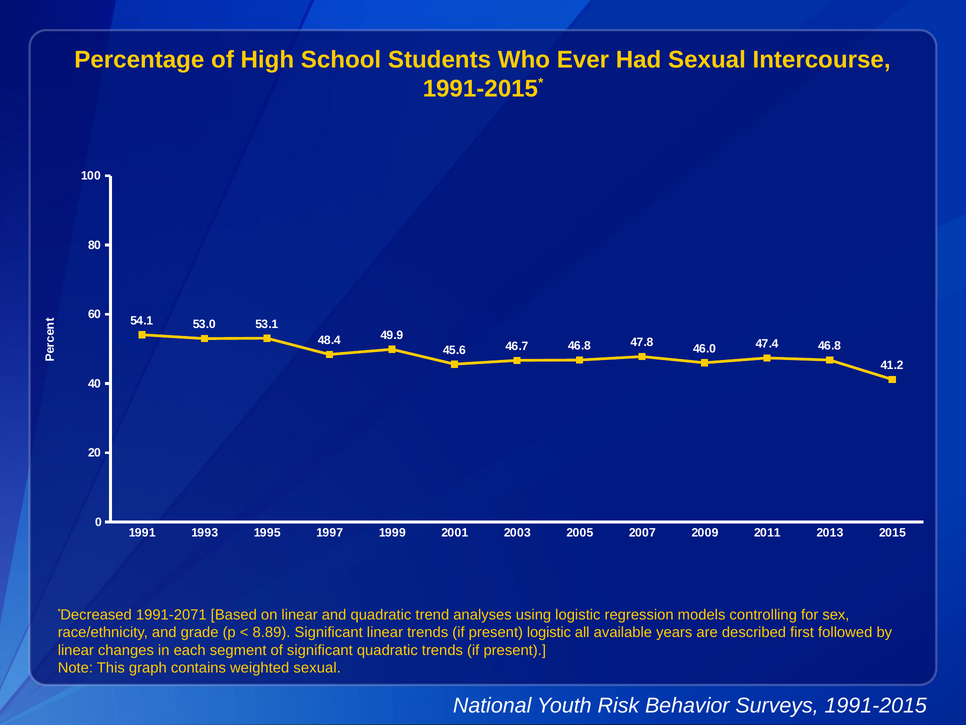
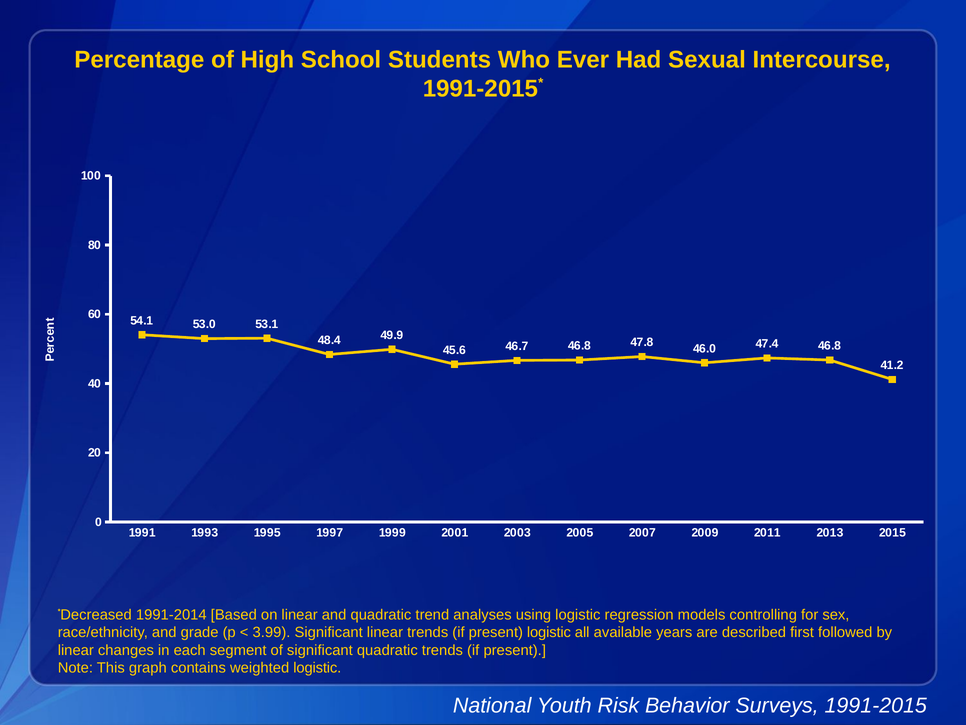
1991-2071: 1991-2071 -> 1991-2014
8.89: 8.89 -> 3.99
weighted sexual: sexual -> logistic
